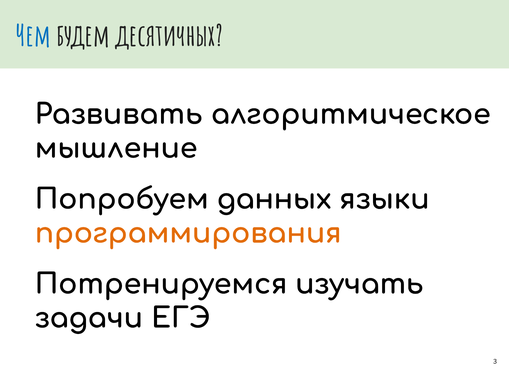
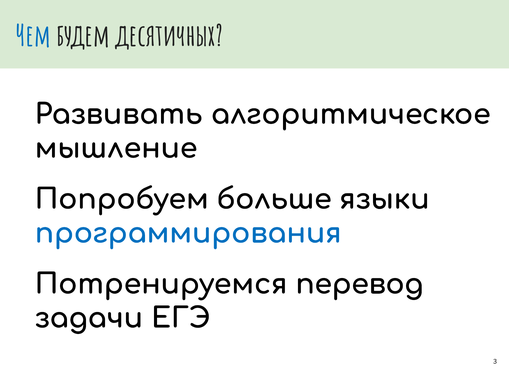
данных: данных -> больше
программирования colour: orange -> blue
изучать: изучать -> перевод
